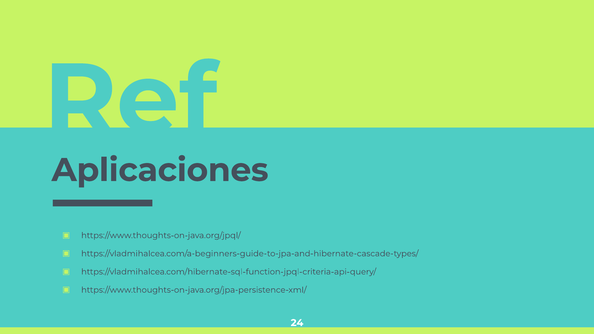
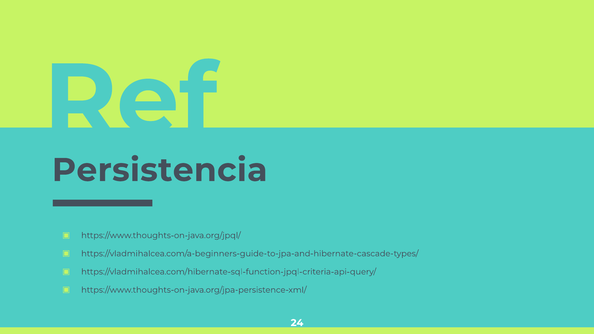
Aplicaciones: Aplicaciones -> Persistencia
